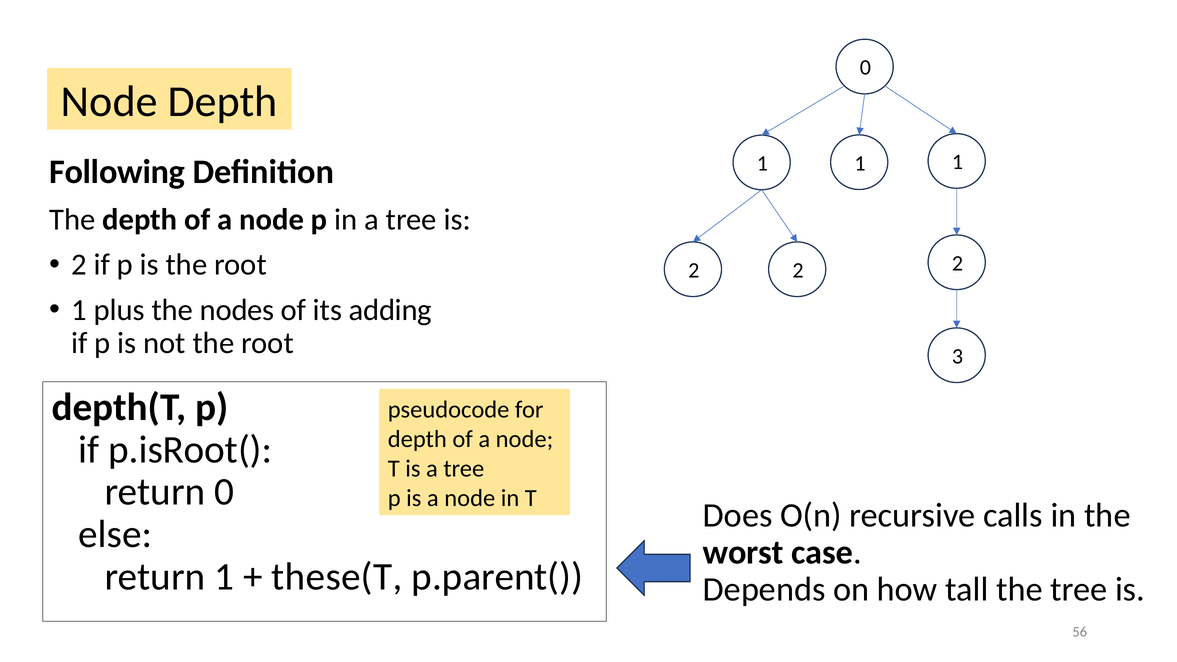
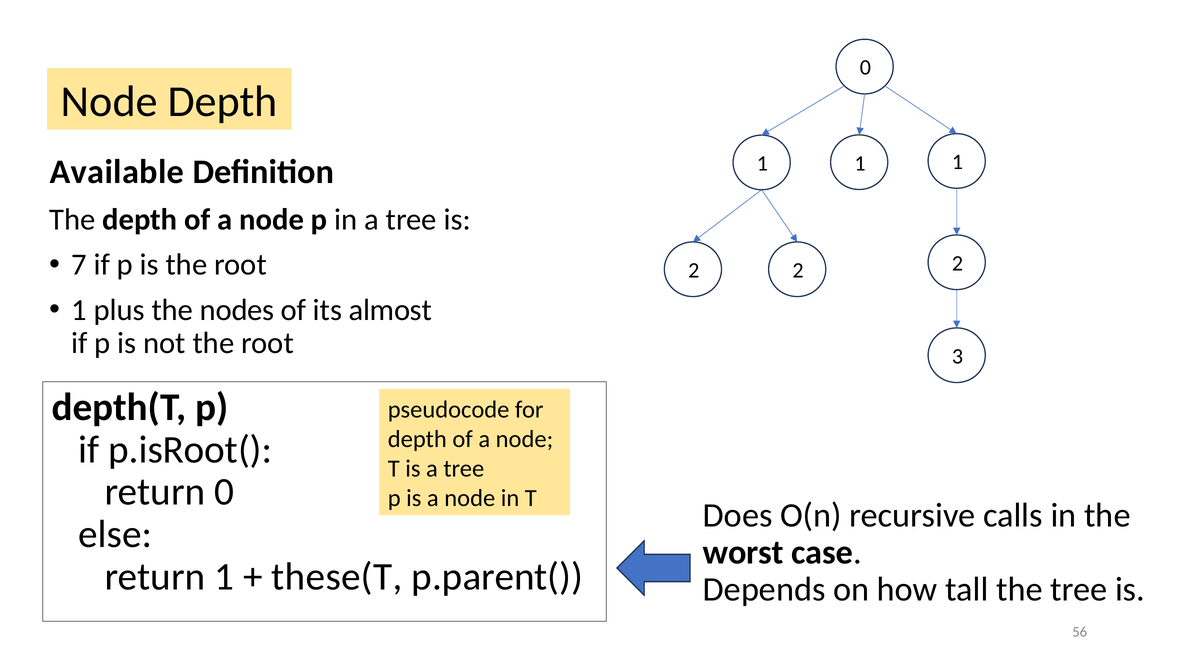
Following: Following -> Available
2 at (79, 265): 2 -> 7
adding: adding -> almost
